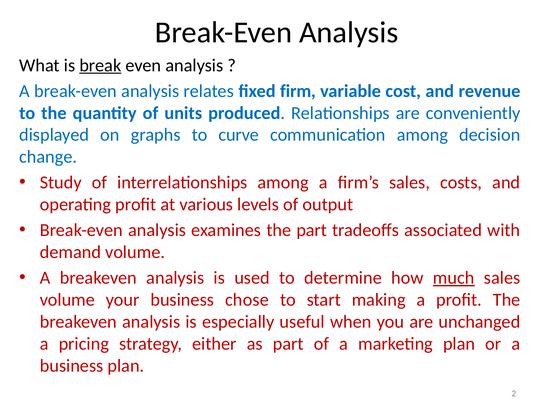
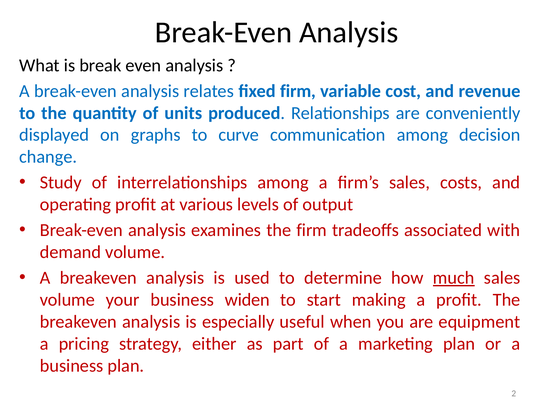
break underline: present -> none
the part: part -> firm
chose: chose -> widen
unchanged: unchanged -> equipment
